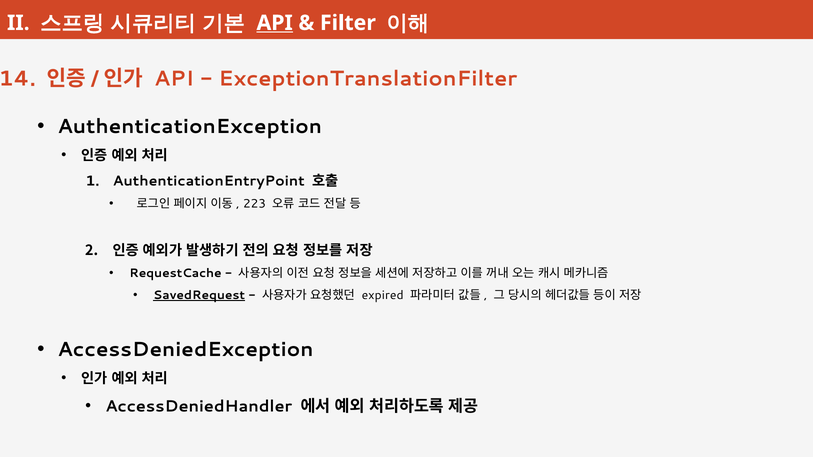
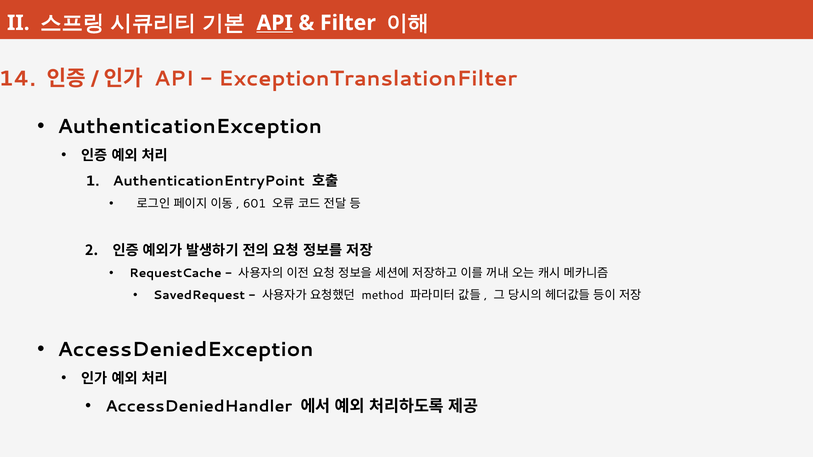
223: 223 -> 601
SavedRequest underline: present -> none
expired: expired -> method
